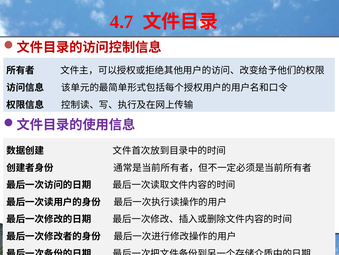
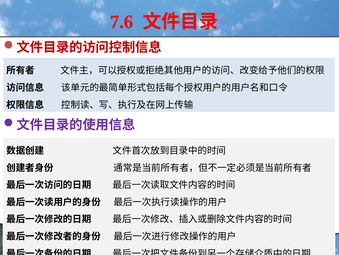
4.7: 4.7 -> 7.6
